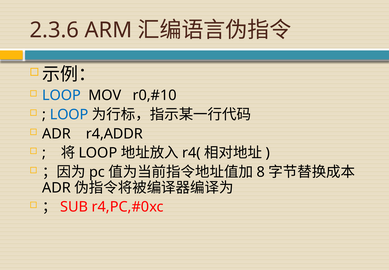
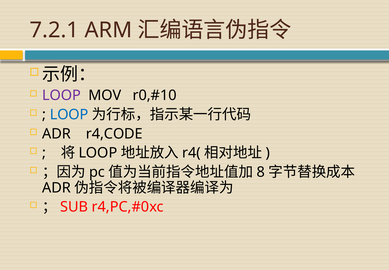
2.3.6: 2.3.6 -> 7.2.1
LOOP at (61, 95) colour: blue -> purple
r4,ADDR: r4,ADDR -> r4,CODE
